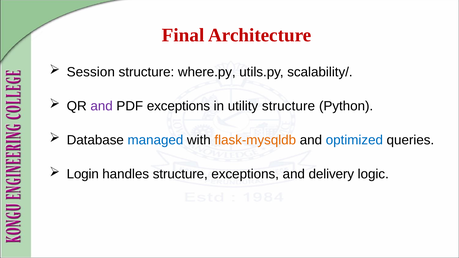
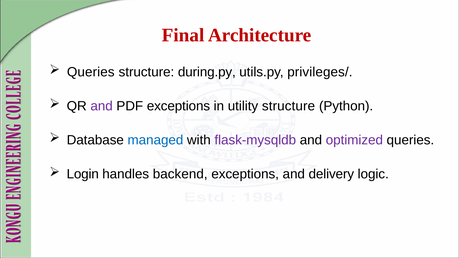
Session at (91, 72): Session -> Queries
where.py: where.py -> during.py
scalability/: scalability/ -> privileges/
flask-mysqldb colour: orange -> purple
optimized colour: blue -> purple
handles structure: structure -> backend
